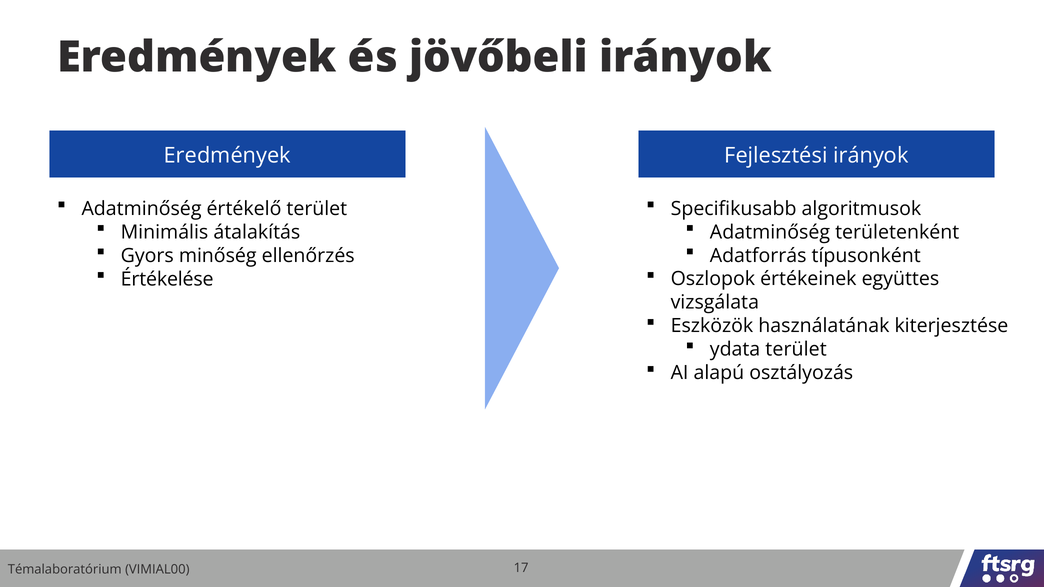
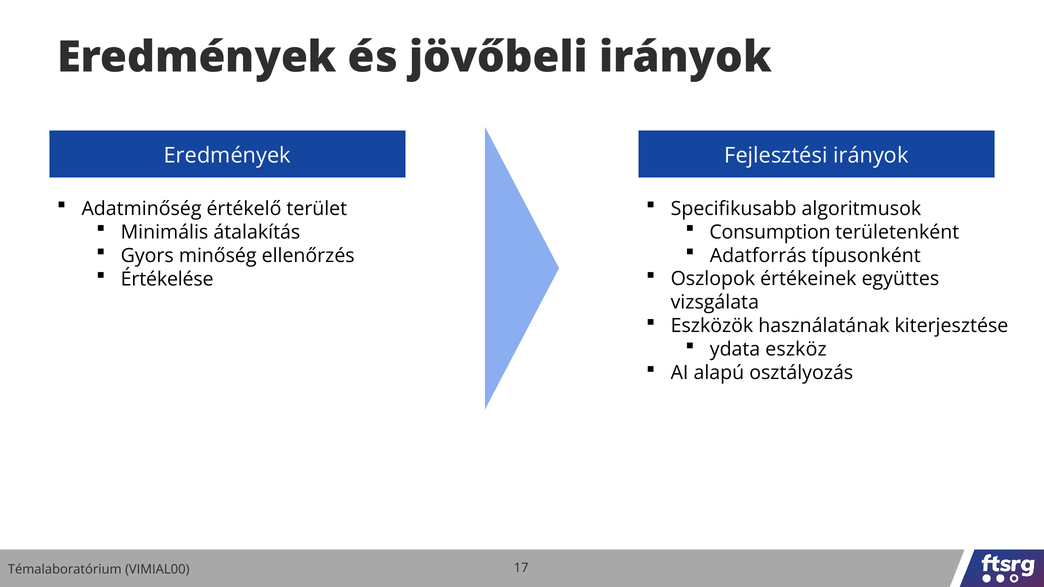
Adatminőség at (770, 232): Adatminőség -> Consumption
ydata terület: terület -> eszköz
